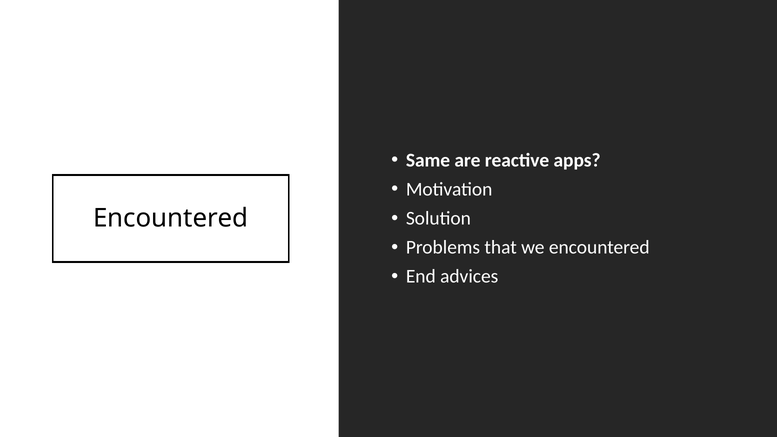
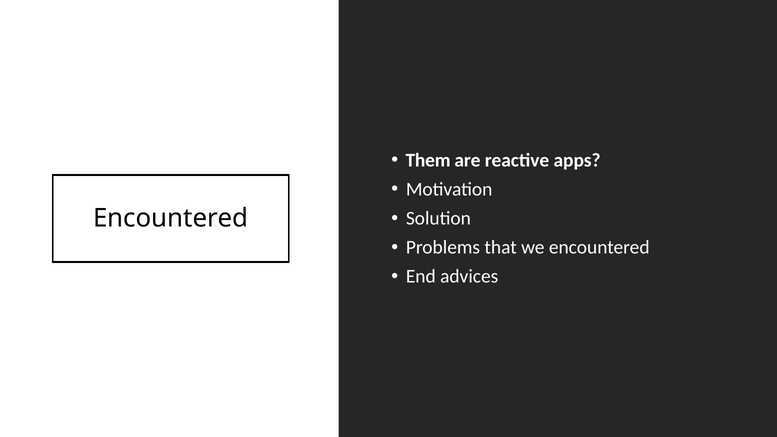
Same: Same -> Them
